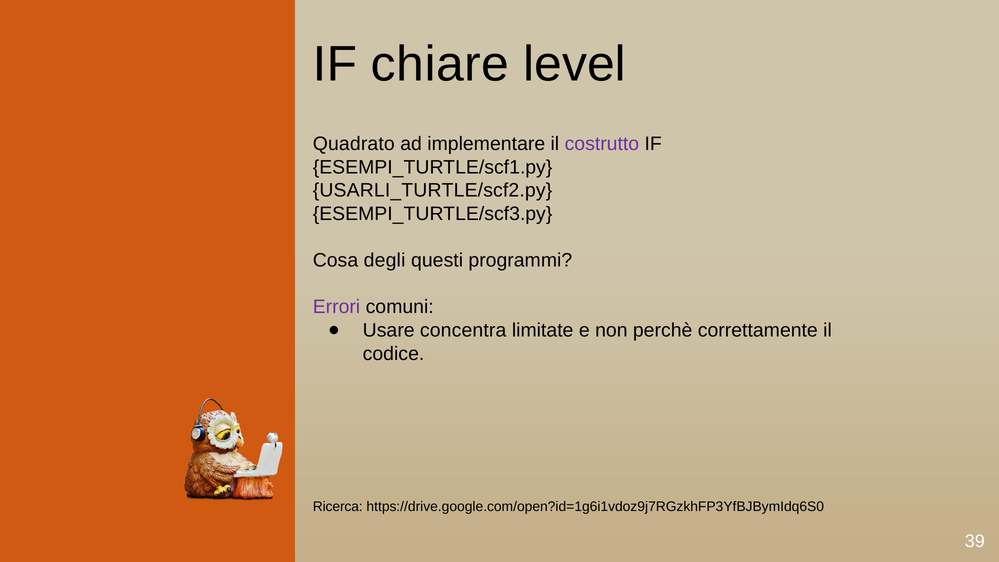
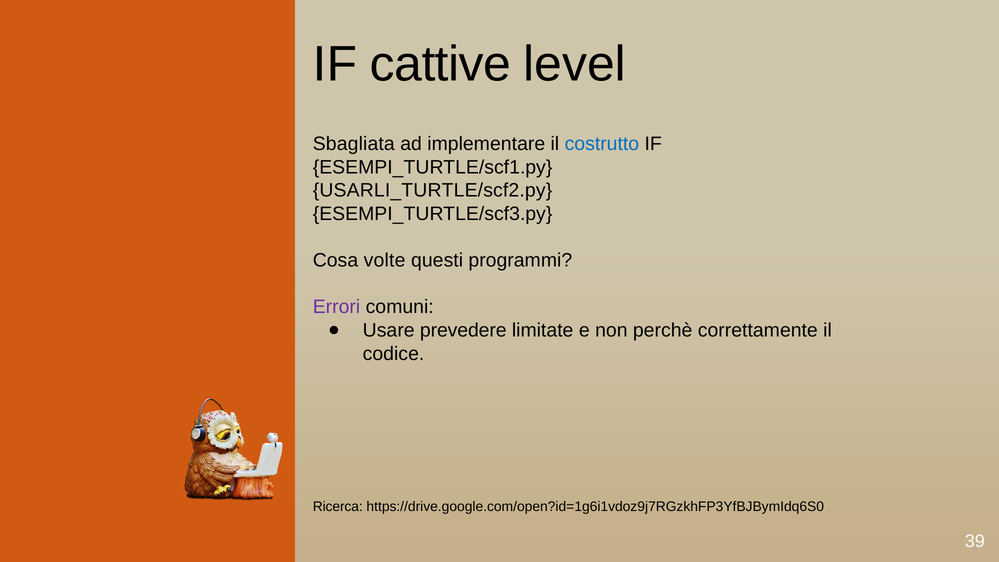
chiare: chiare -> cattive
Quadrato: Quadrato -> Sbagliata
costrutto colour: purple -> blue
degli: degli -> volte
concentra: concentra -> prevedere
